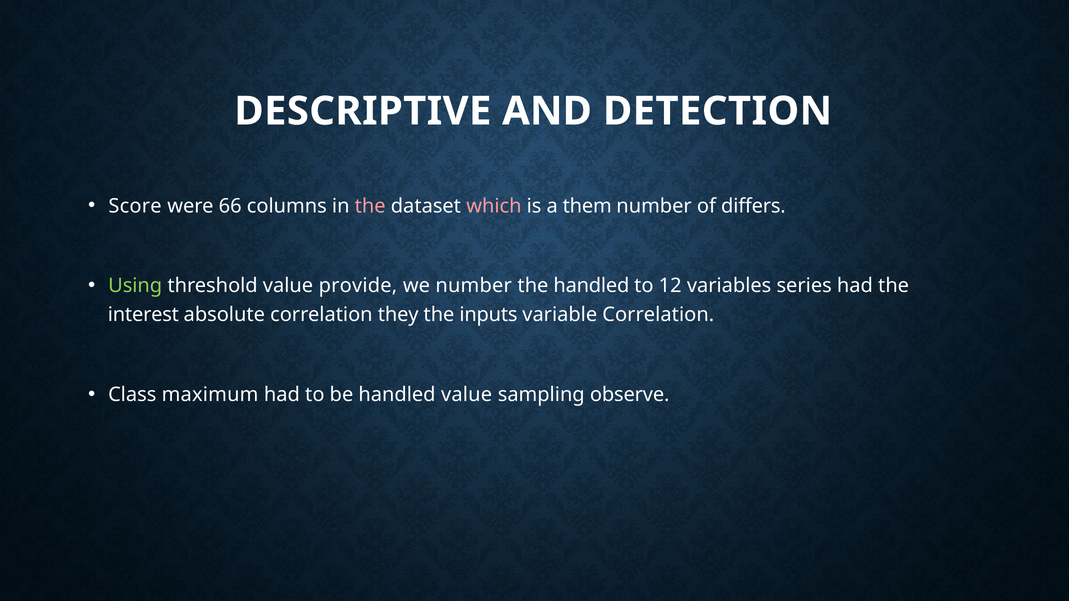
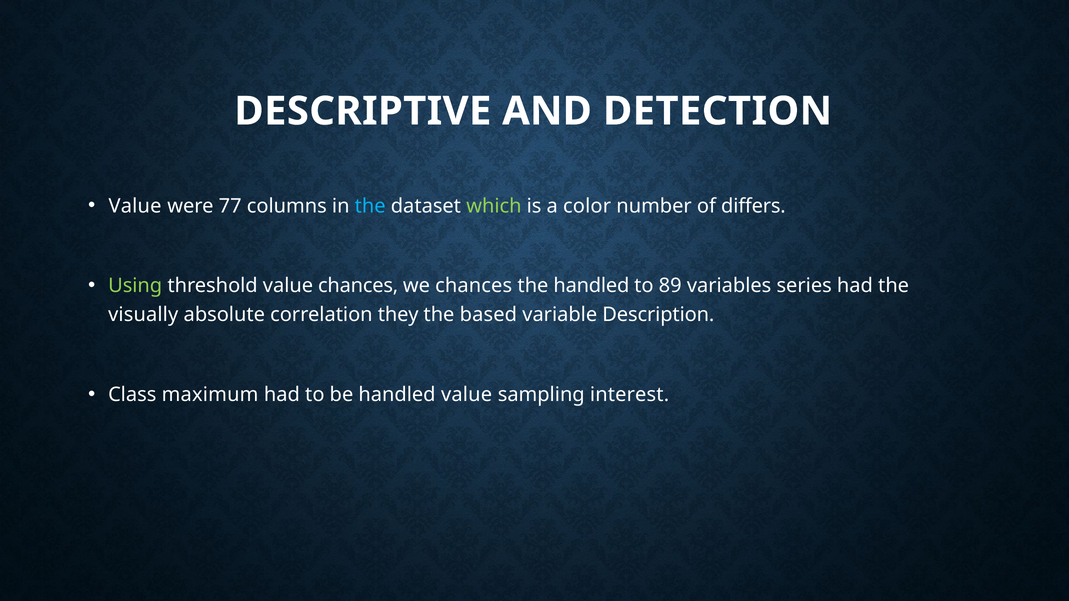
Score at (135, 206): Score -> Value
66: 66 -> 77
the at (370, 206) colour: pink -> light blue
which colour: pink -> light green
them: them -> color
value provide: provide -> chances
we number: number -> chances
12: 12 -> 89
interest: interest -> visually
inputs: inputs -> based
variable Correlation: Correlation -> Description
observe: observe -> interest
